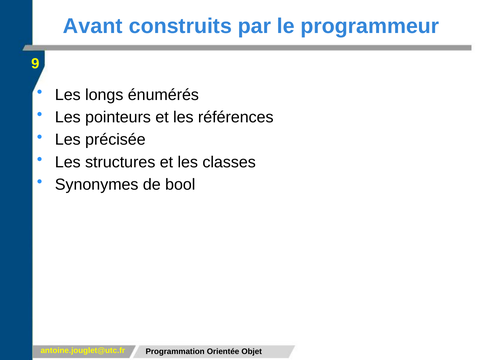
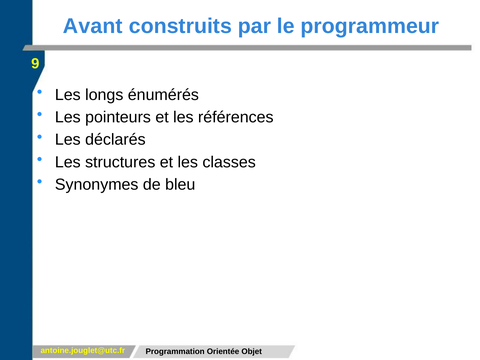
précisée: précisée -> déclarés
bool: bool -> bleu
